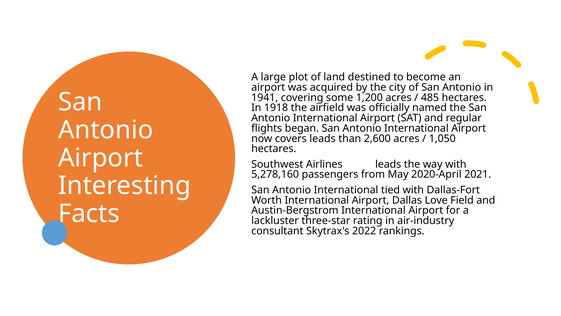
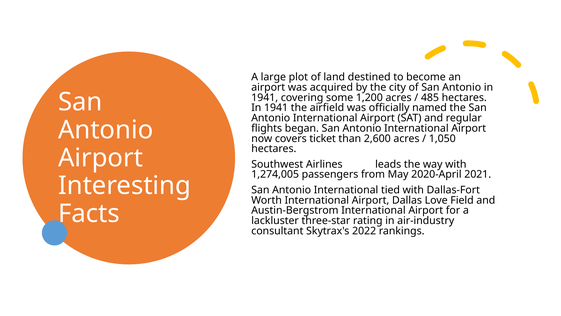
1918 at (276, 108): 1918 -> 1941
covers leads: leads -> ticket
5,278,160: 5,278,160 -> 1,274,005
